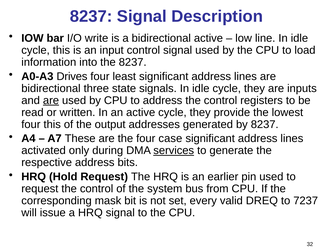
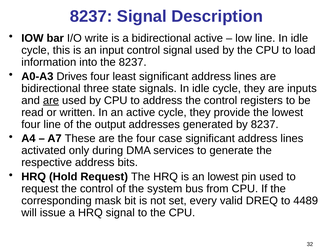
four this: this -> line
services underline: present -> none
an earlier: earlier -> lowest
7237: 7237 -> 4489
